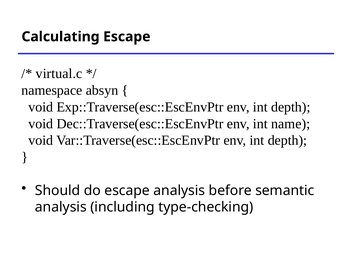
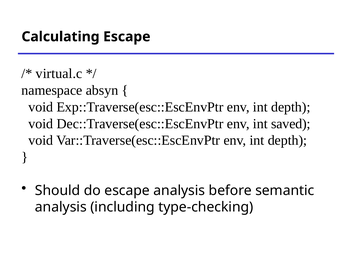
name: name -> saved
